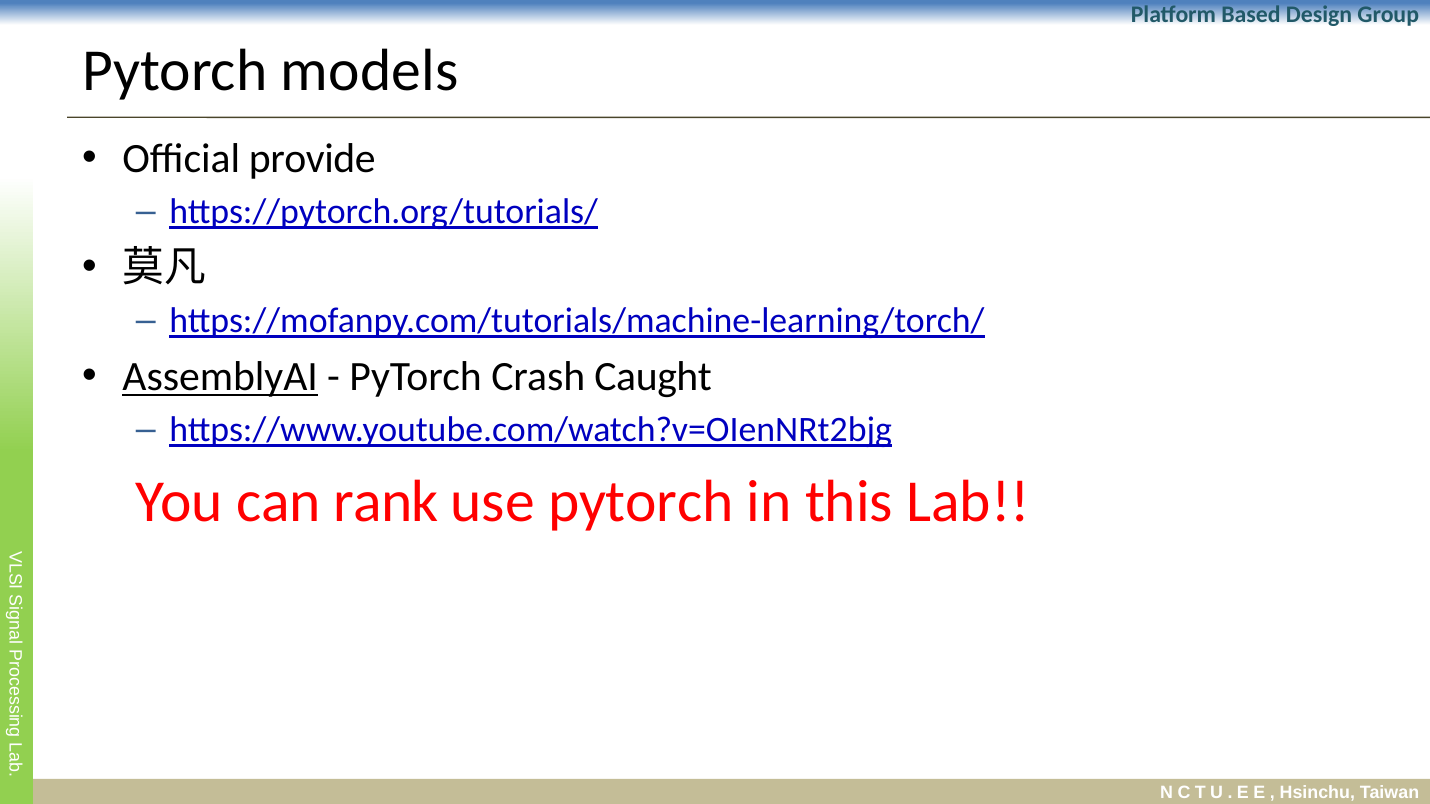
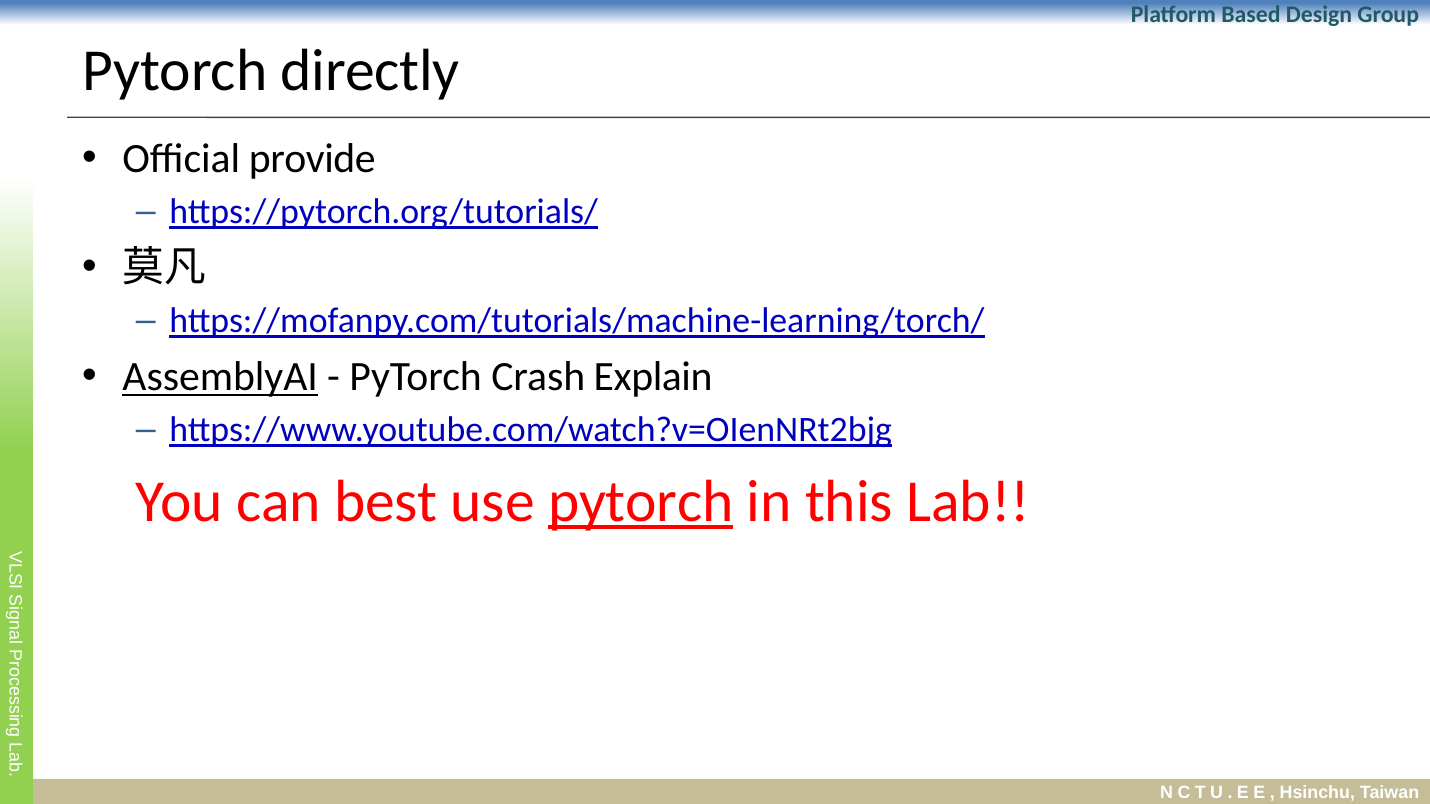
models: models -> directly
Caught: Caught -> Explain
rank: rank -> best
pytorch at (641, 502) underline: none -> present
